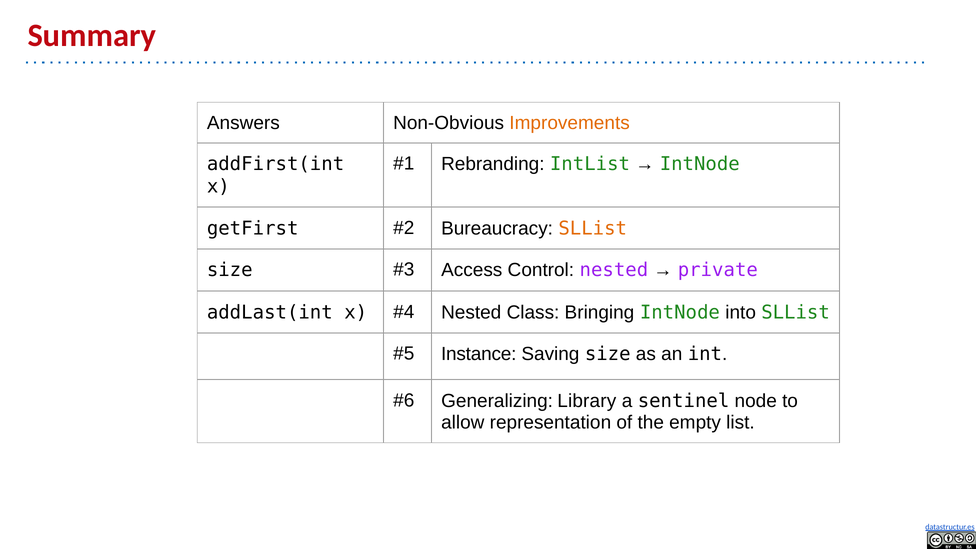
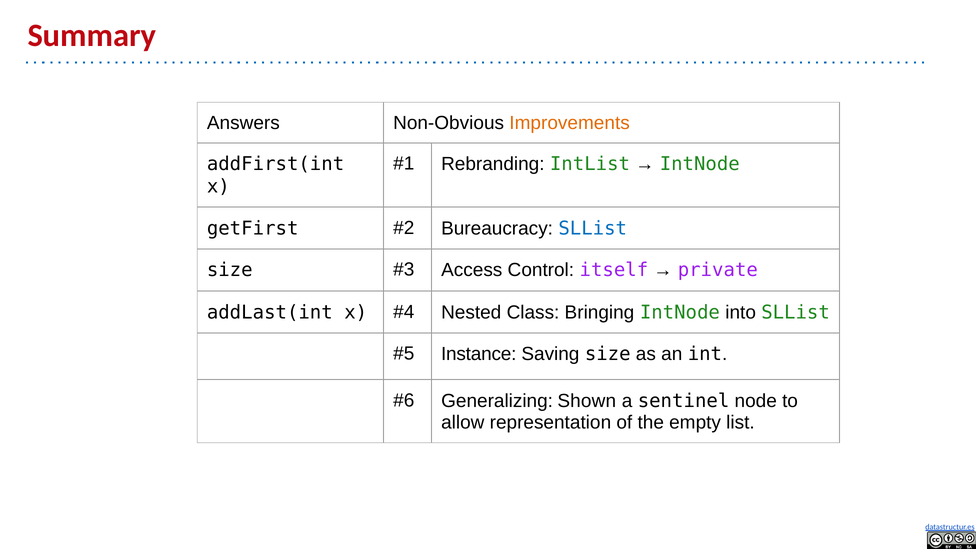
SLList at (593, 228) colour: orange -> blue
Control nested: nested -> itself
Library: Library -> Shown
